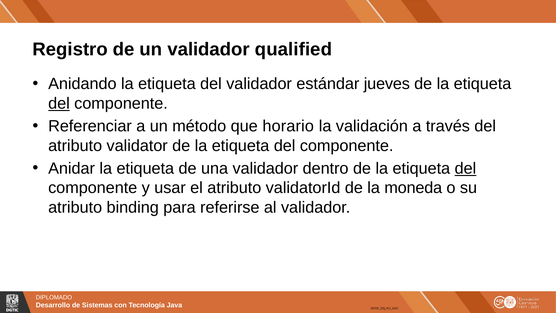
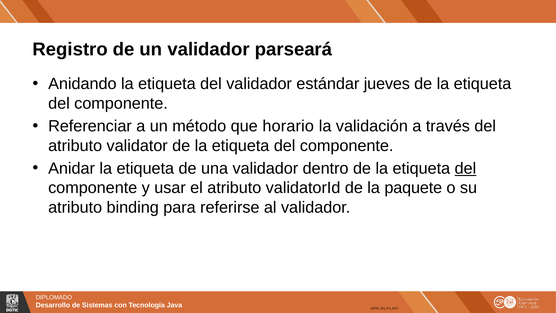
qualified: qualified -> parseará
del at (59, 103) underline: present -> none
moneda: moneda -> paquete
